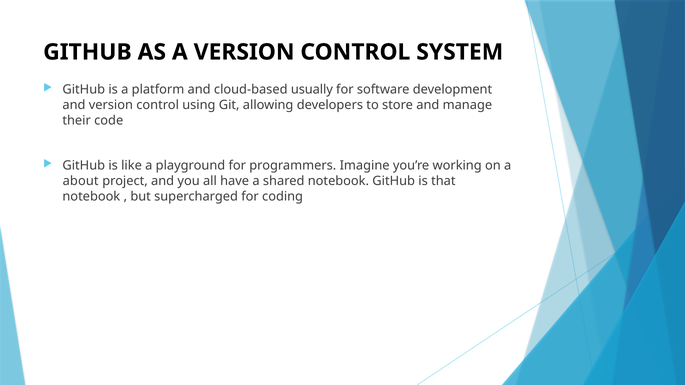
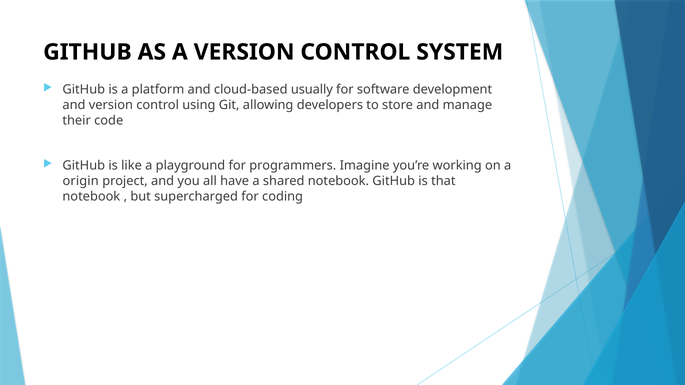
about: about -> origin
